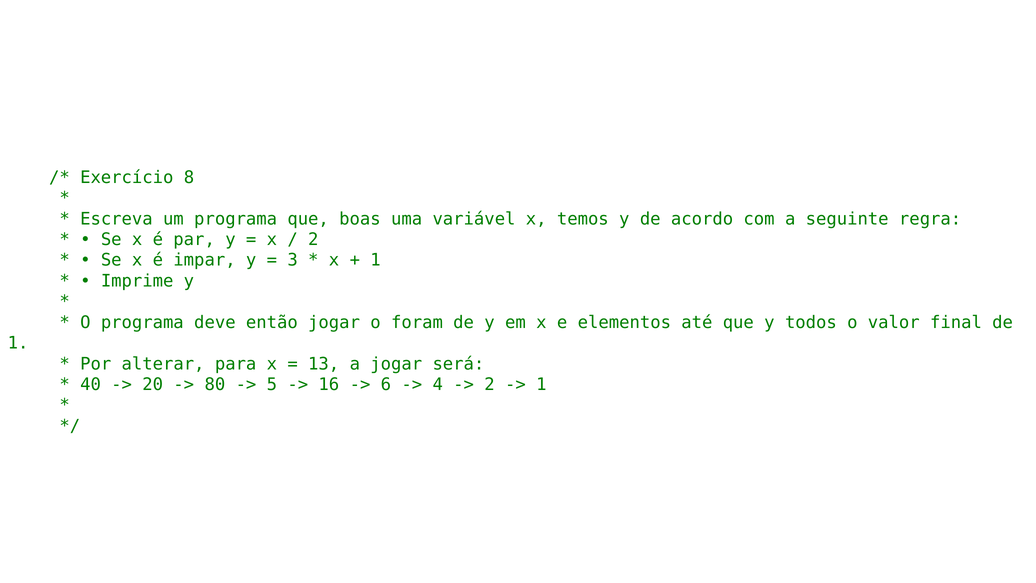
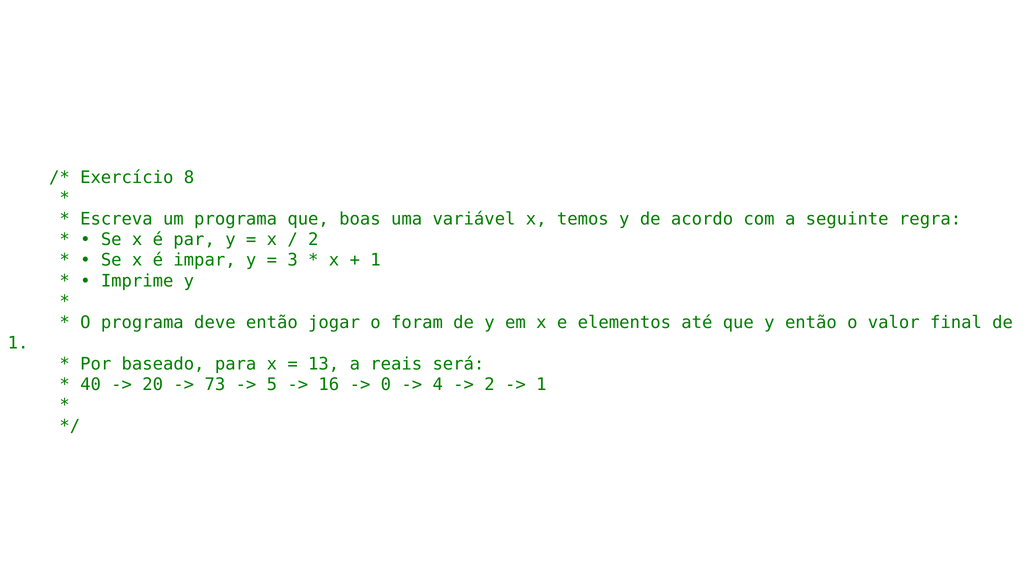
y todos: todos -> então
alterar: alterar -> baseado
a jogar: jogar -> reais
80: 80 -> 73
6: 6 -> 0
